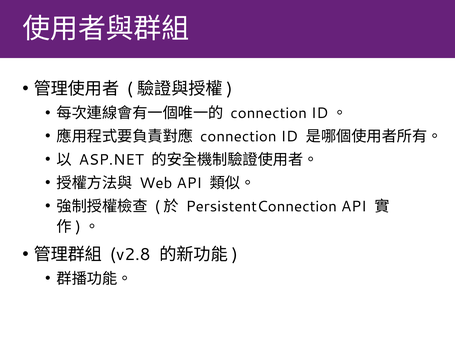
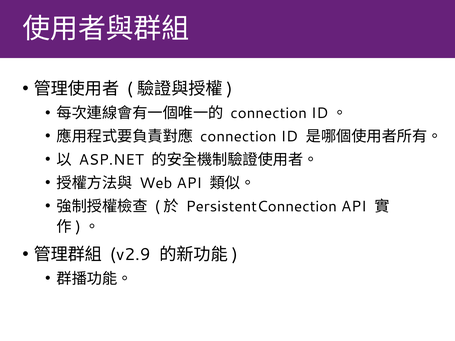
v2.8: v2.8 -> v2.9
